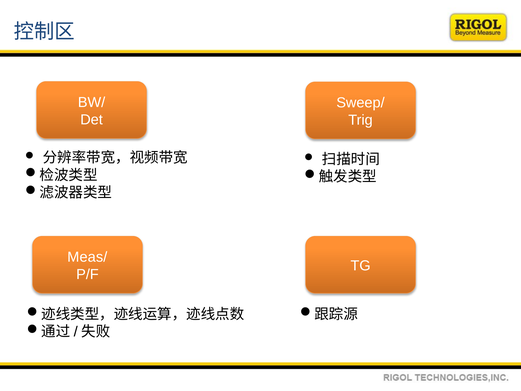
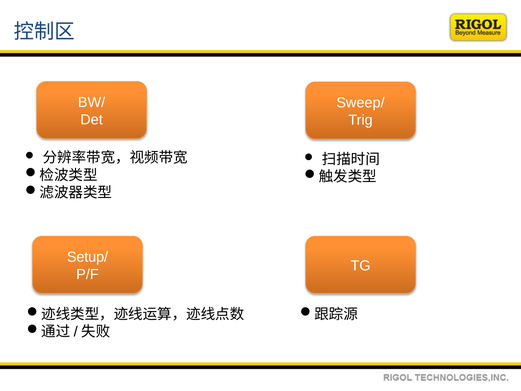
Meas/: Meas/ -> Setup/
